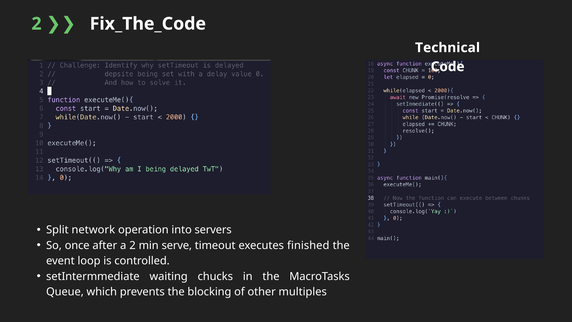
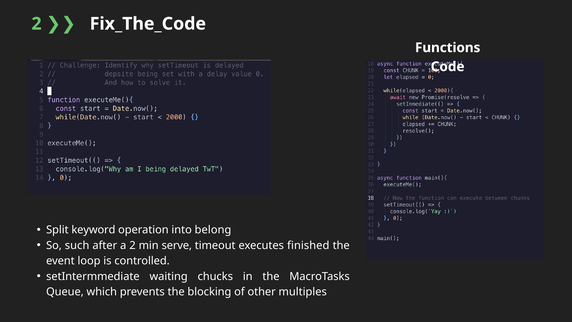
Technical: Technical -> Functions
network: network -> keyword
servers: servers -> belong
once: once -> such
